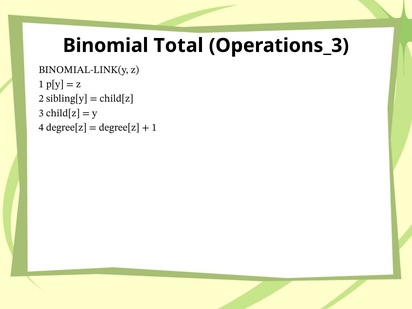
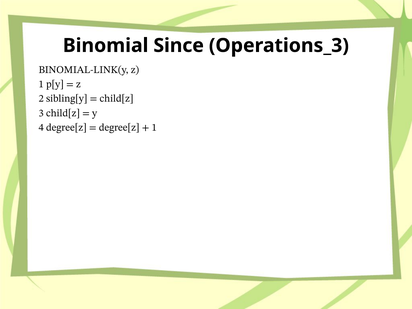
Total: Total -> Since
